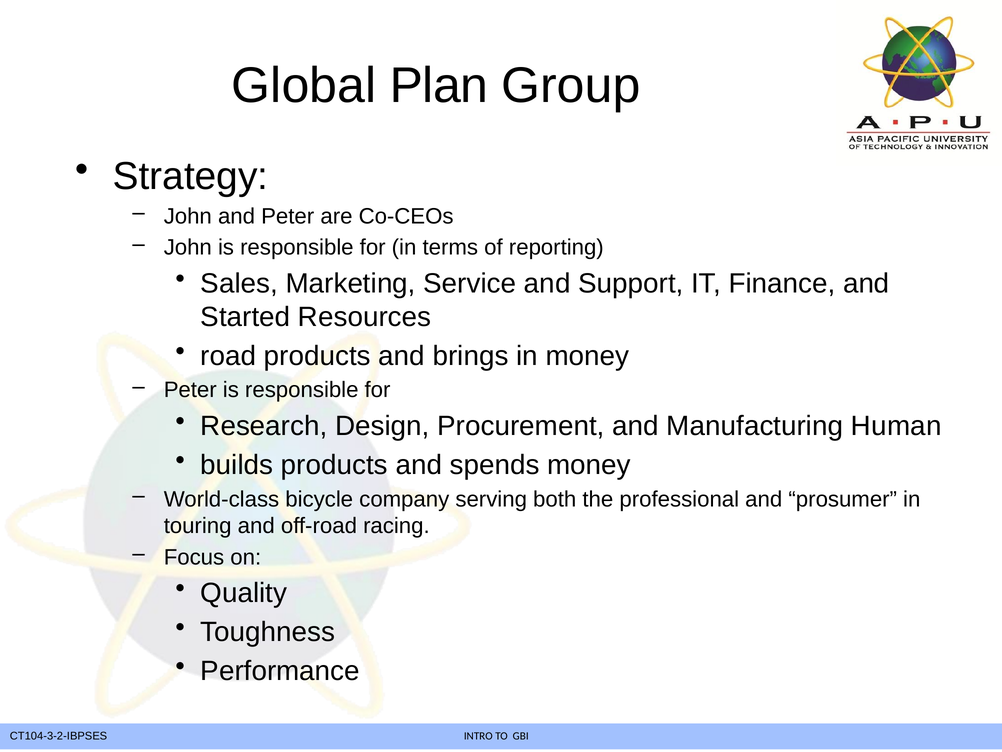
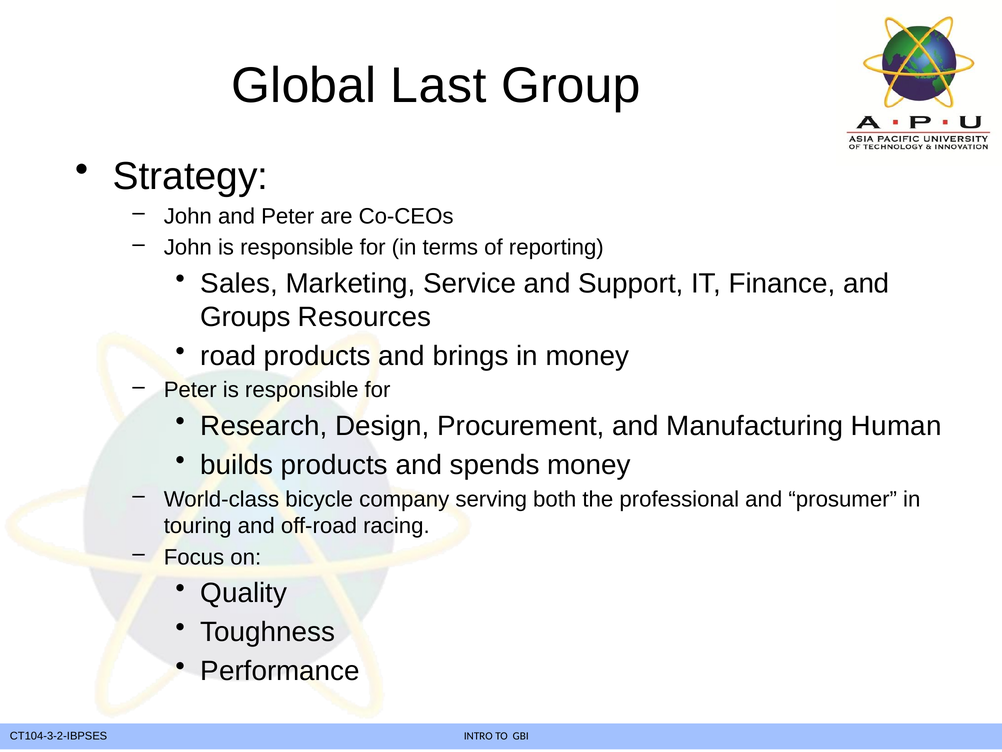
Plan: Plan -> Last
Started: Started -> Groups
